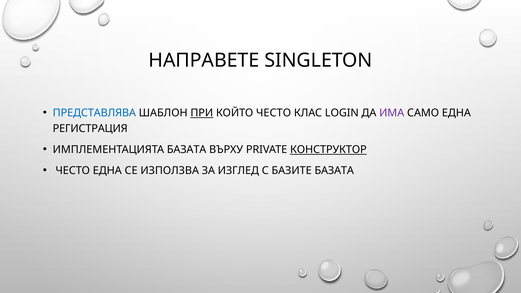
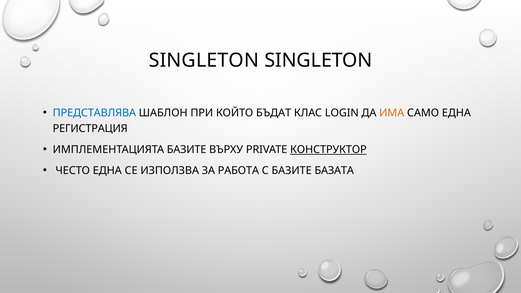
НАПРАВЕТЕ at (204, 60): НАПРАВЕТЕ -> SINGLETON
ПРИ underline: present -> none
КОЙТО ЧЕСТО: ЧЕСТО -> БЪДАТ
ИМА colour: purple -> orange
ИМПЛЕМЕНТАЦИЯТА БАЗАТА: БАЗАТА -> БАЗИТЕ
ИЗГЛЕД: ИЗГЛЕД -> РАБОТА
